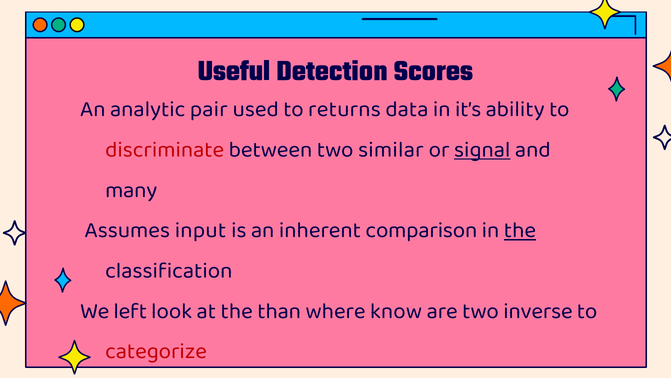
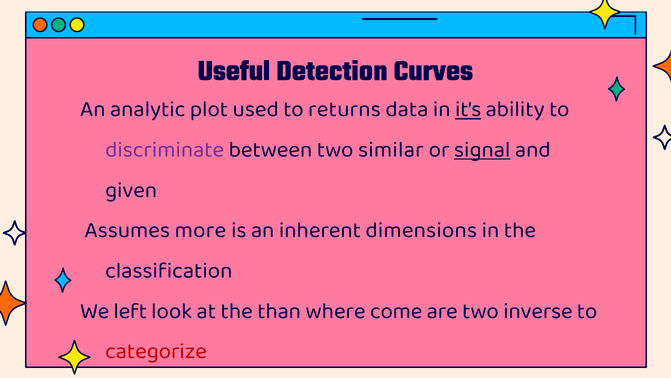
Scores: Scores -> Curves
pair: pair -> plot
it’s underline: none -> present
discriminate colour: red -> purple
many: many -> given
input: input -> more
comparison: comparison -> dimensions
the at (520, 230) underline: present -> none
know: know -> come
